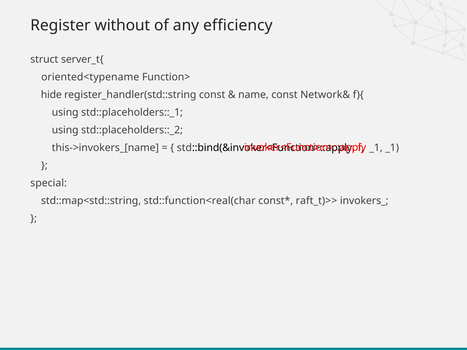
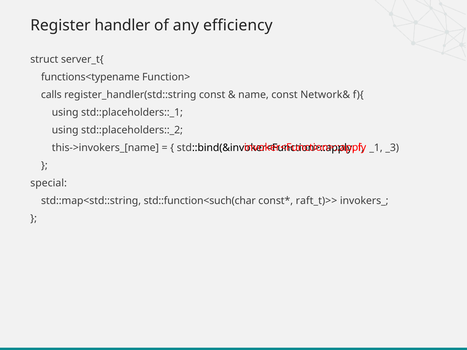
without: without -> handler
oriented<typename: oriented<typename -> functions<typename
hide: hide -> calls
_1 _1: _1 -> _3
std::function<real(char: std::function<real(char -> std::function<such(char
